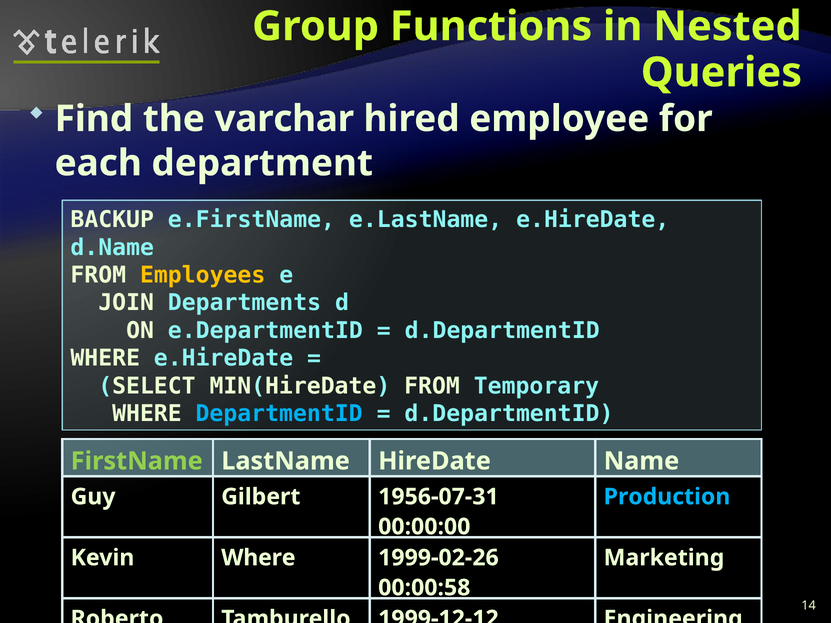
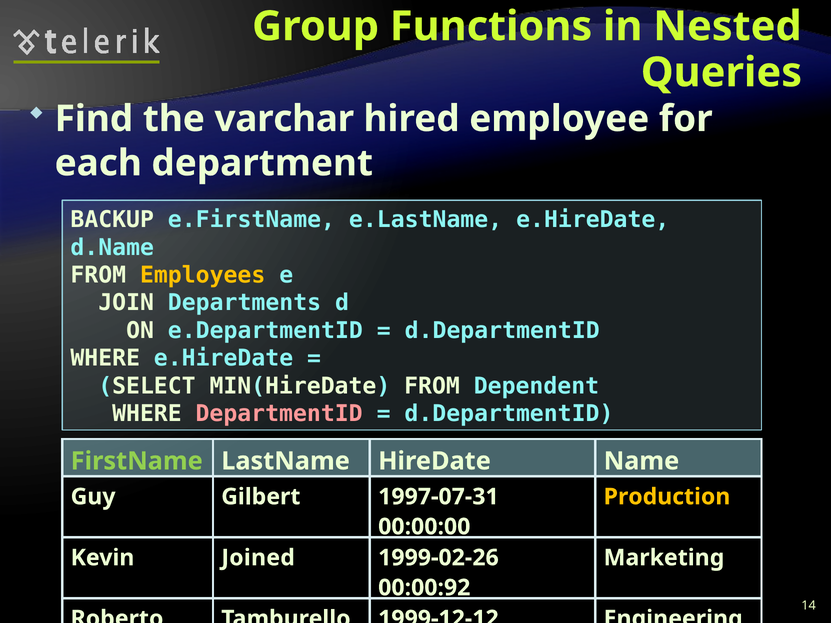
Temporary: Temporary -> Dependent
DepartmentID colour: light blue -> pink
1956-07-31: 1956-07-31 -> 1997-07-31
Production colour: light blue -> yellow
Kevin Where: Where -> Joined
00:00:58: 00:00:58 -> 00:00:92
